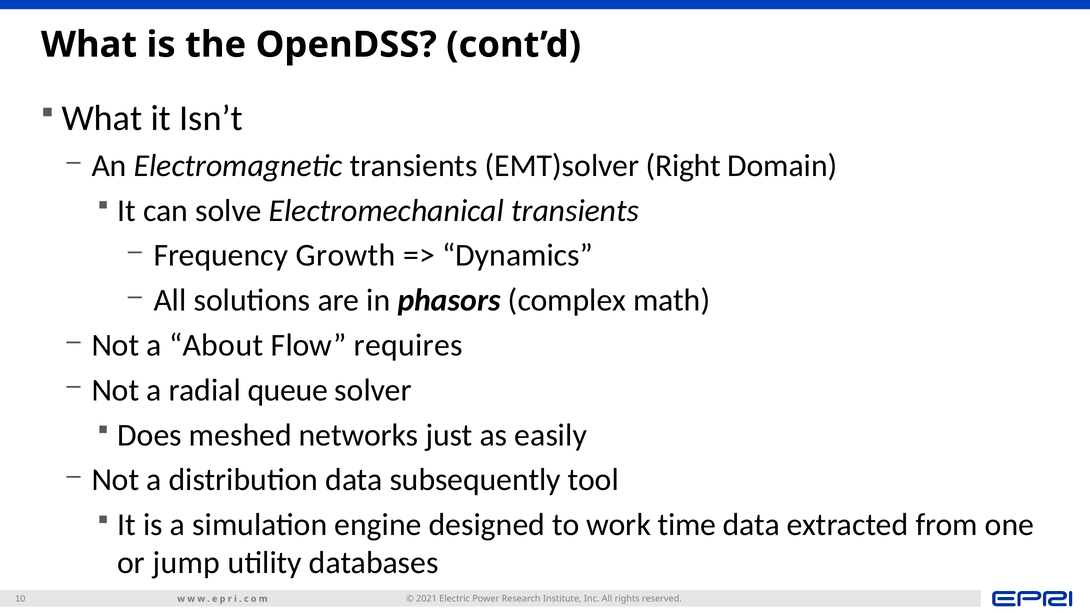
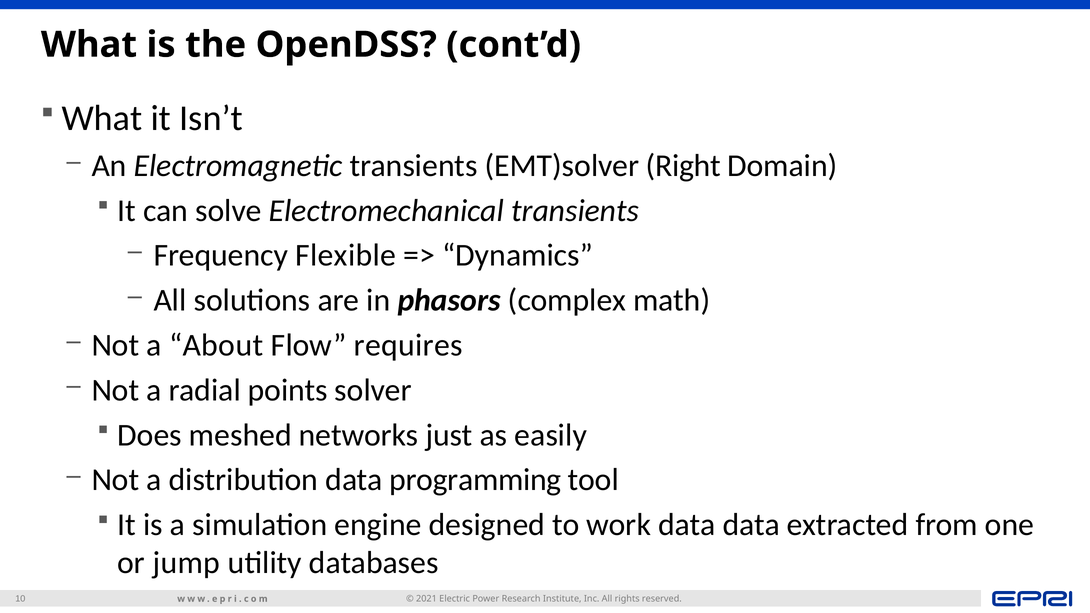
Growth: Growth -> Flexible
queue: queue -> points
subsequently: subsequently -> programming
work time: time -> data
